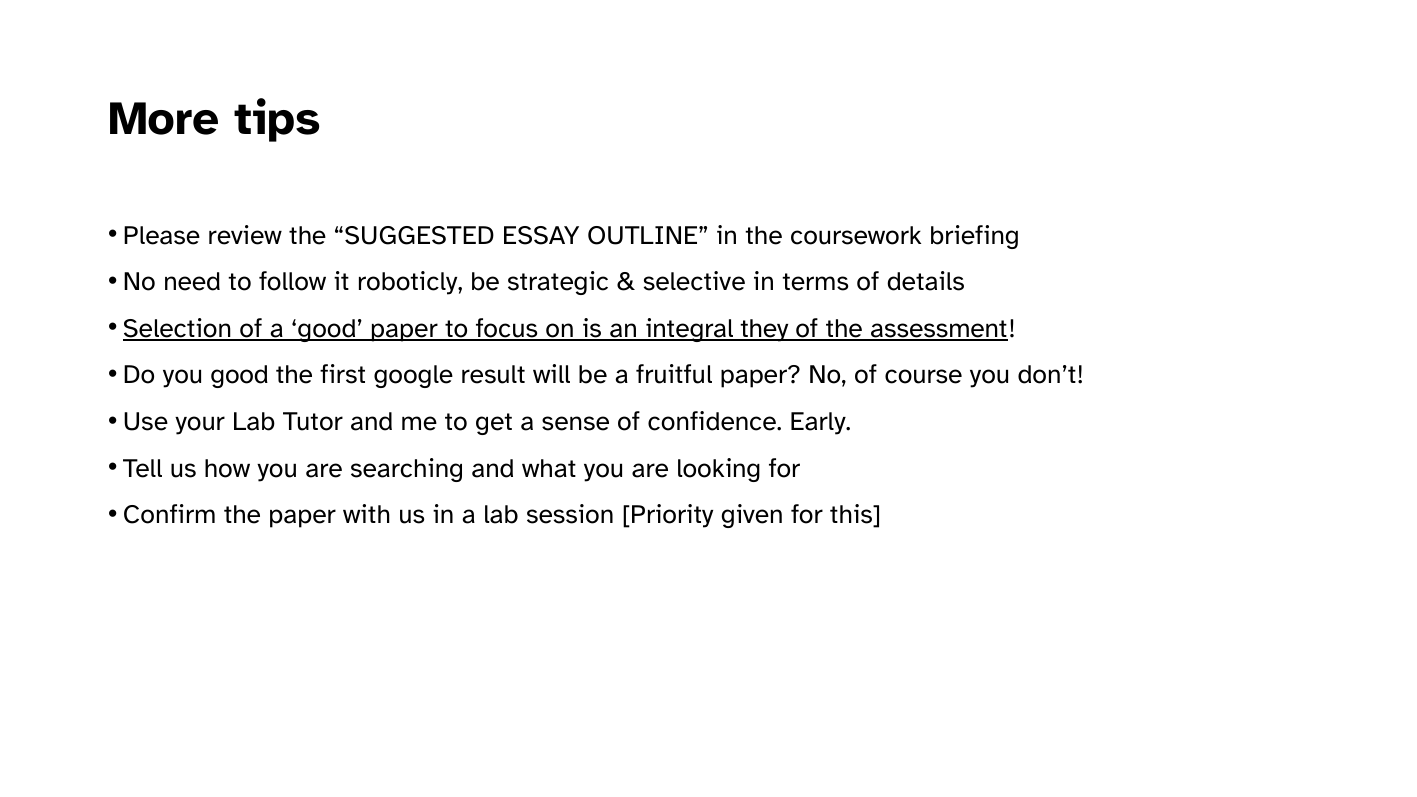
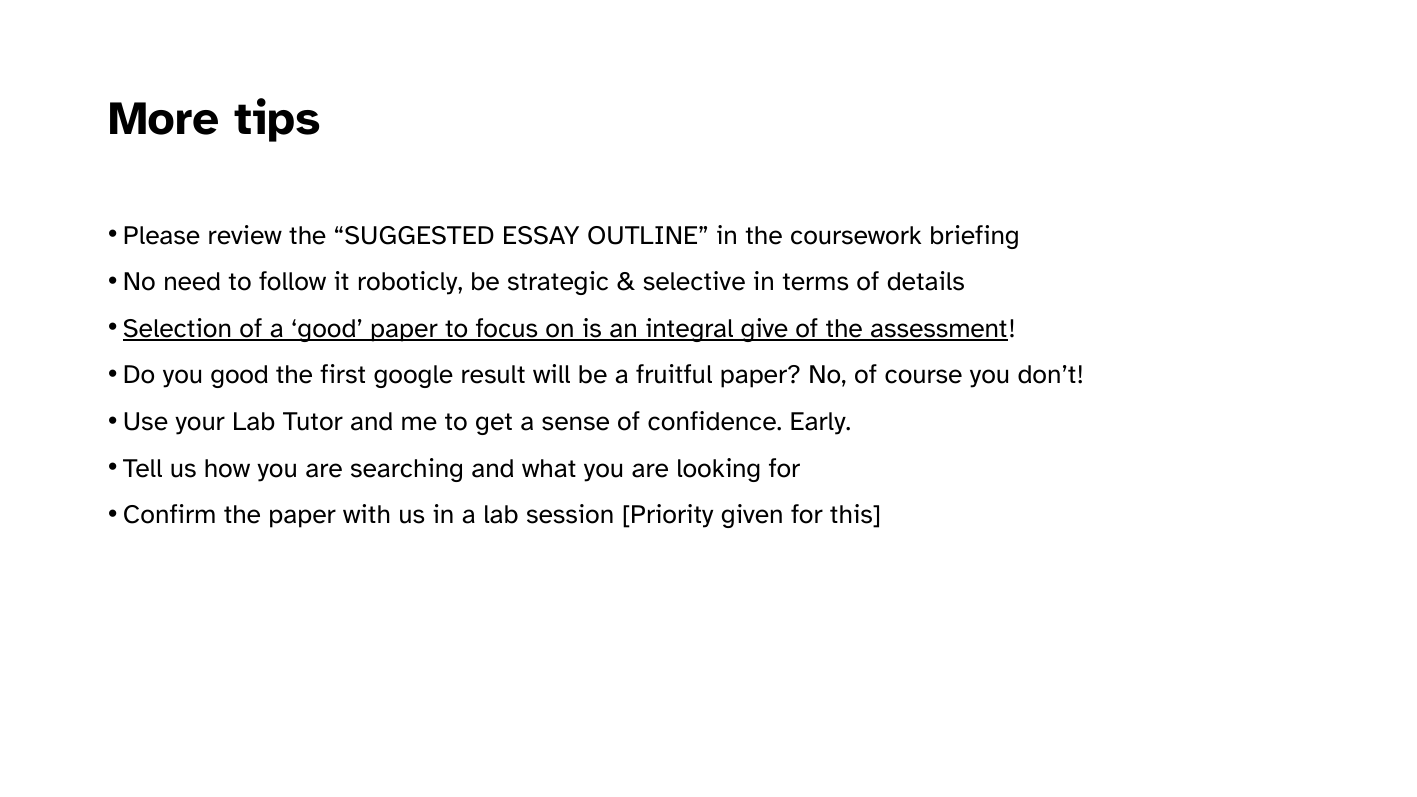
they: they -> give
